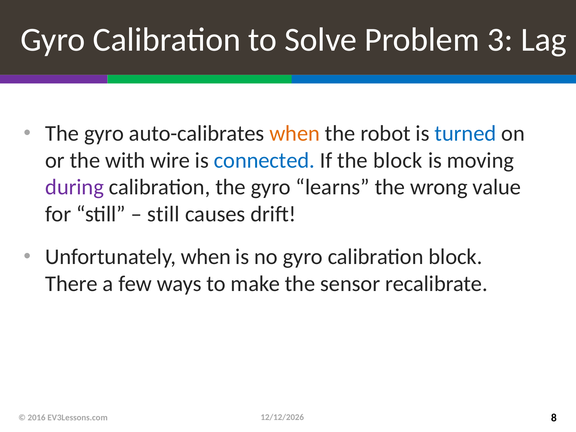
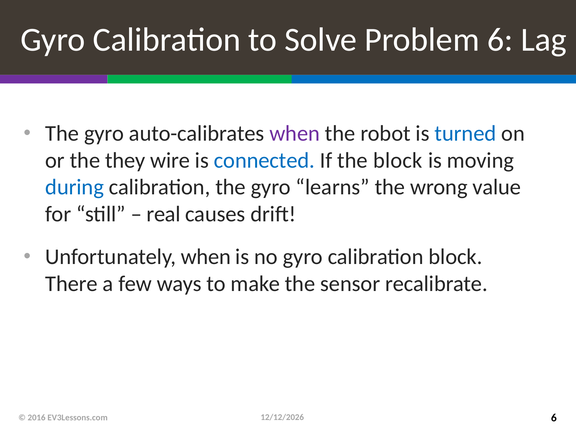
Problem 3: 3 -> 6
when at (295, 134) colour: orange -> purple
with: with -> they
during colour: purple -> blue
still at (163, 214): still -> real
EV3Lessons.com 8: 8 -> 6
